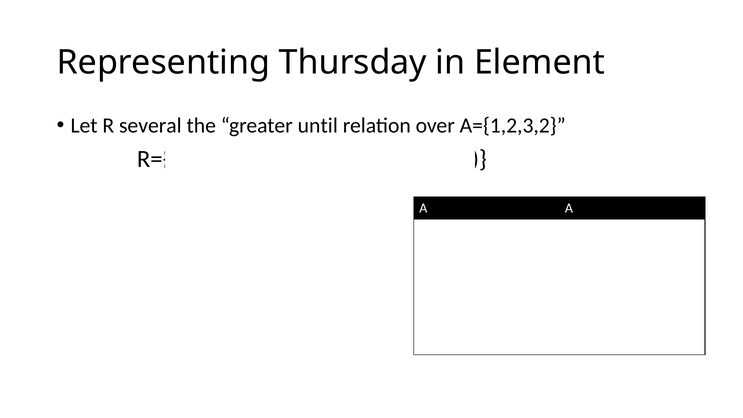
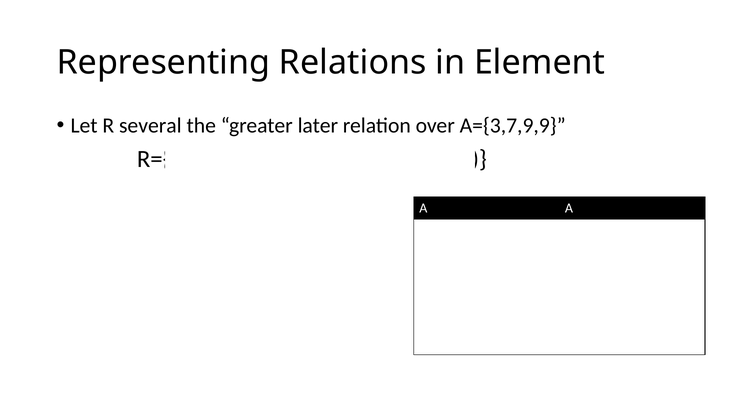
Thursday: Thursday -> Relations
until: until -> later
A={1,2,3,2: A={1,2,3,2 -> A={3,7,9,9
